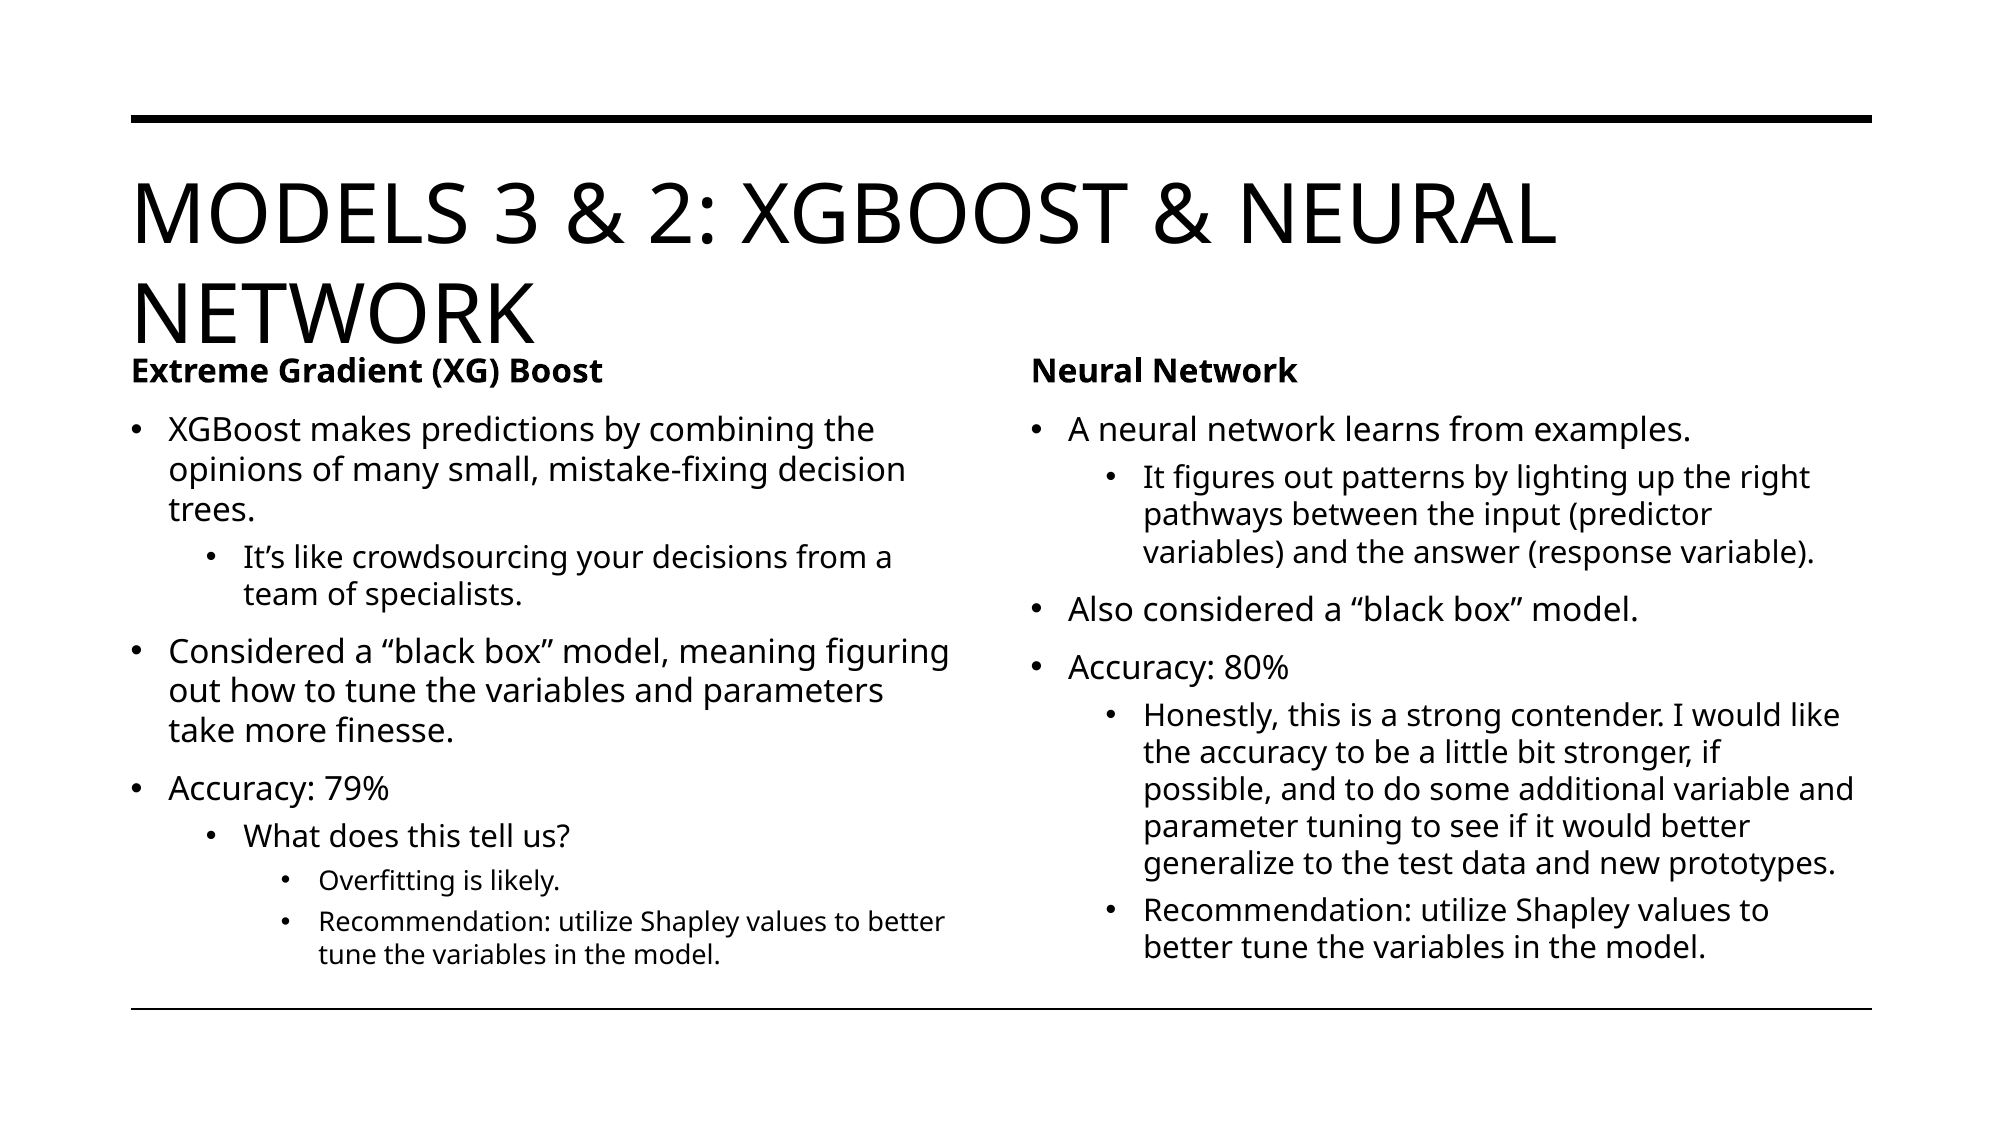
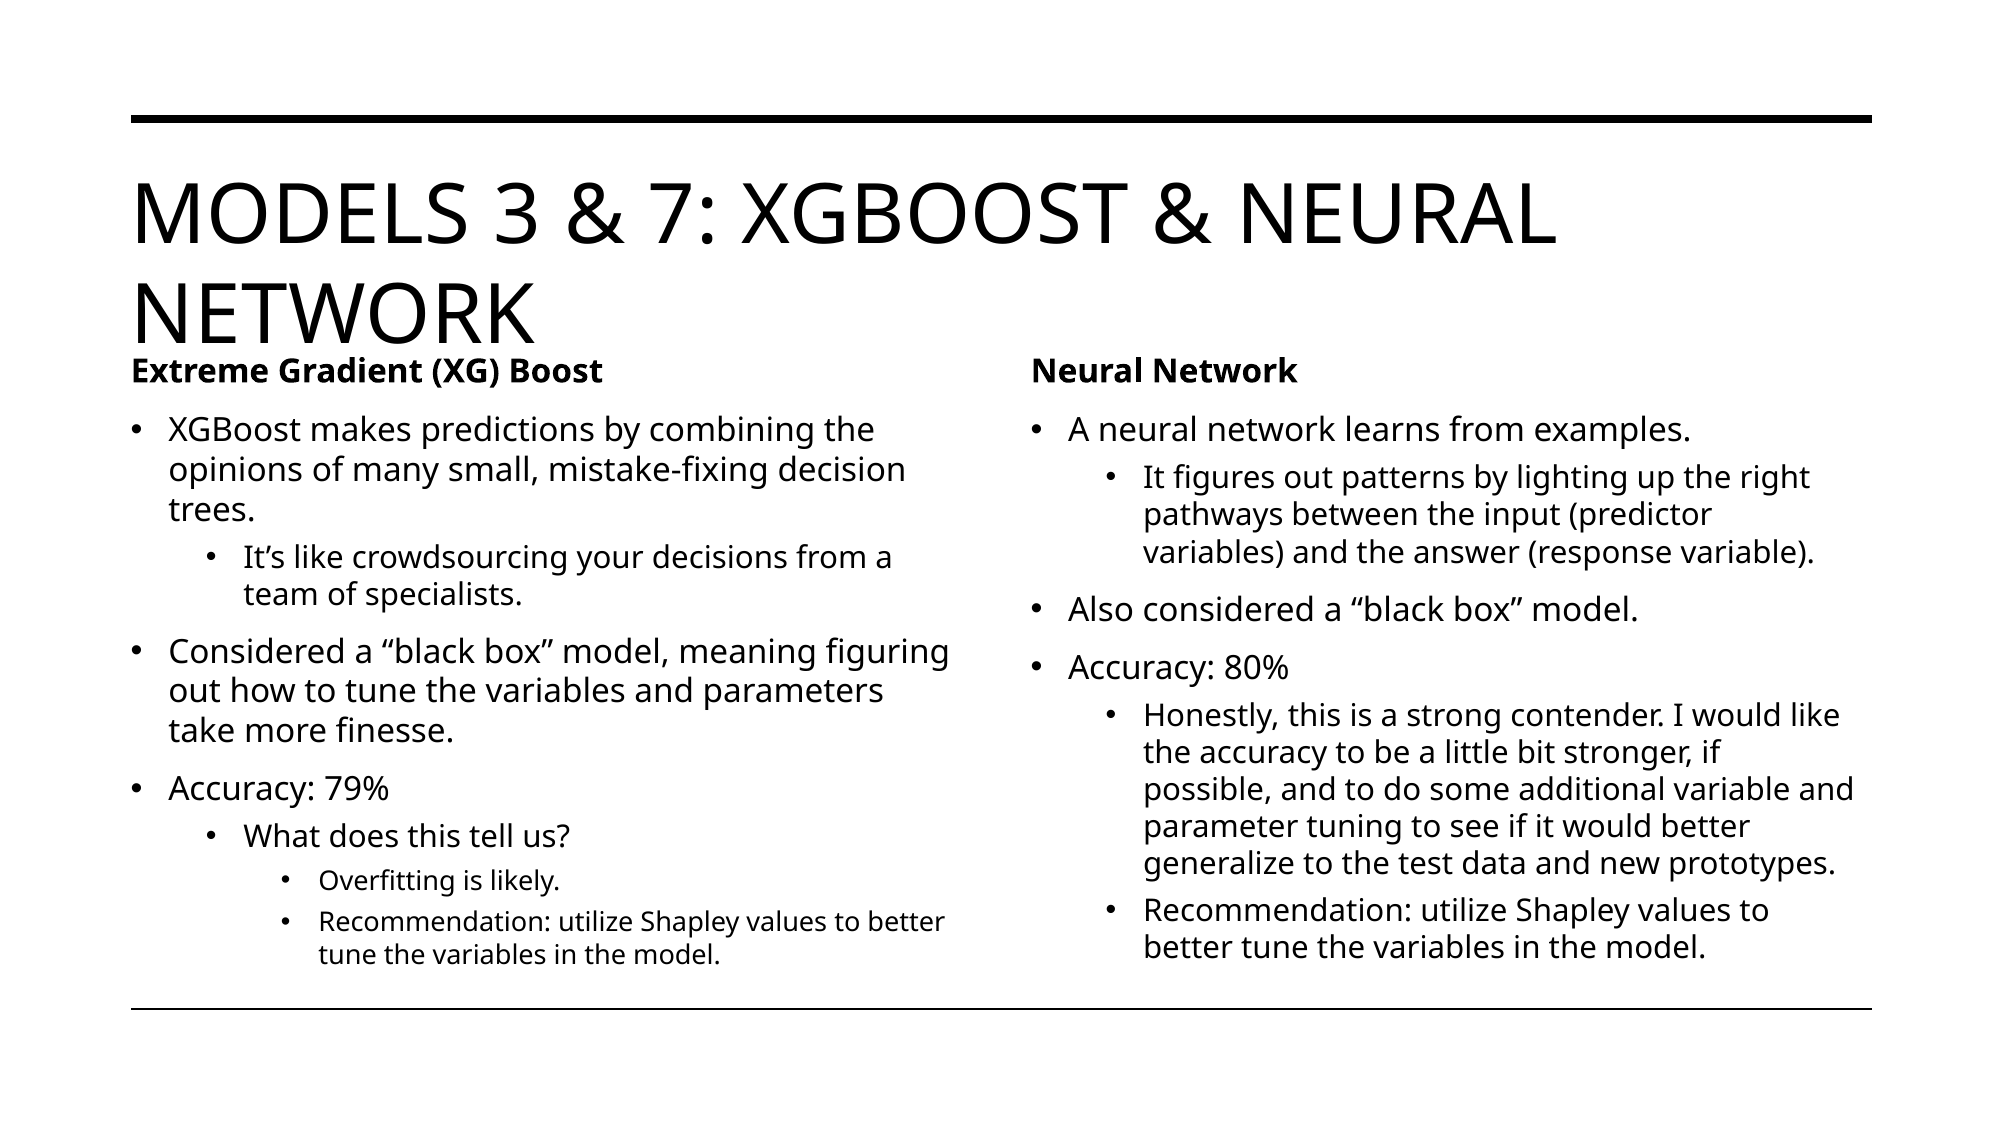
2: 2 -> 7
